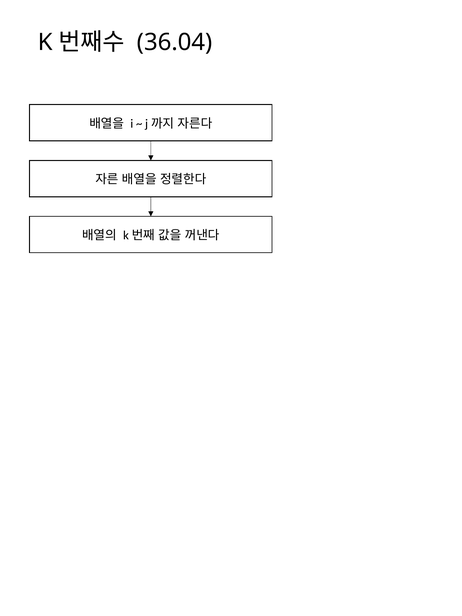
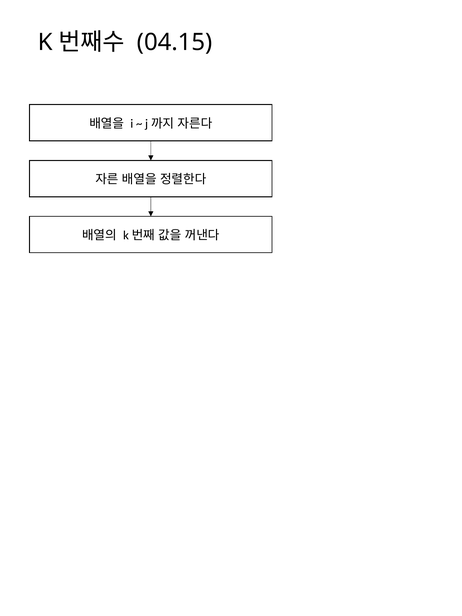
36.04: 36.04 -> 04.15
